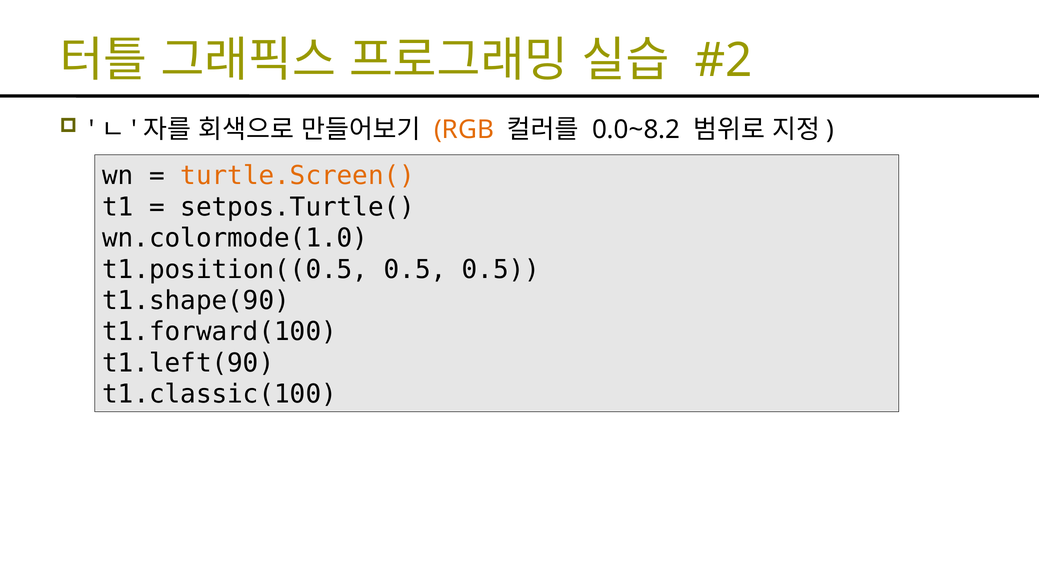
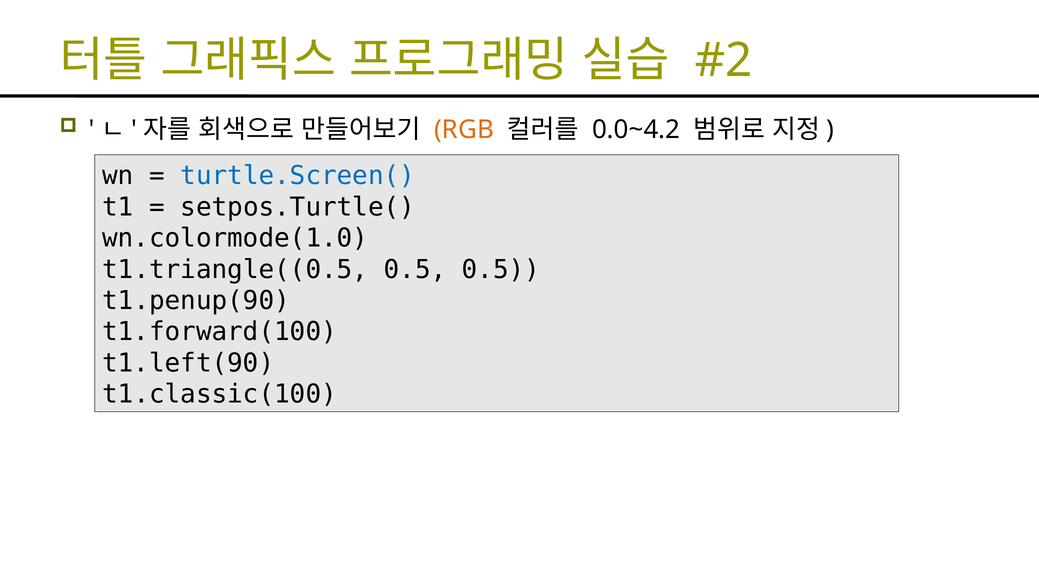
0.0~8.2: 0.0~8.2 -> 0.0~4.2
turtle.Screen( colour: orange -> blue
t1.position((0.5: t1.position((0.5 -> t1.triangle((0.5
t1.shape(90: t1.shape(90 -> t1.penup(90
